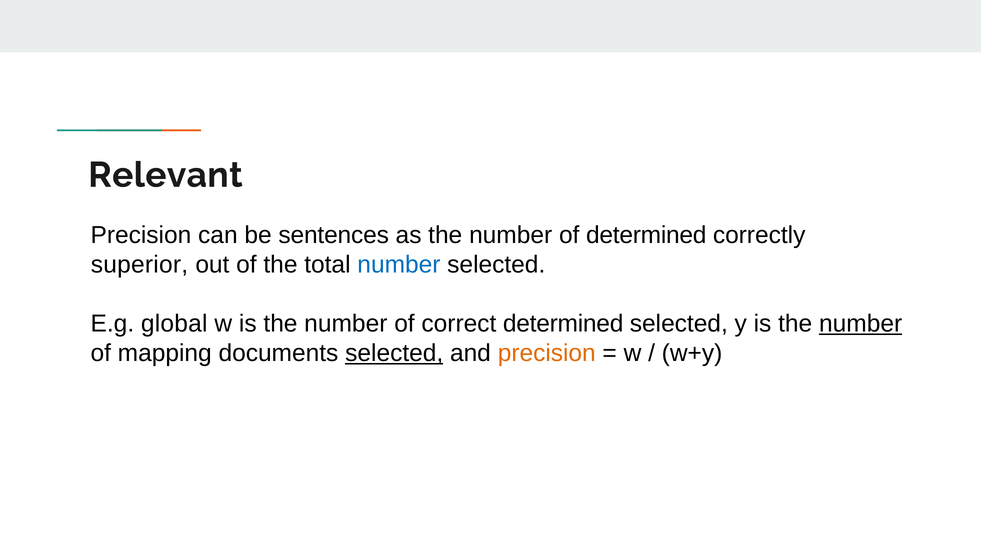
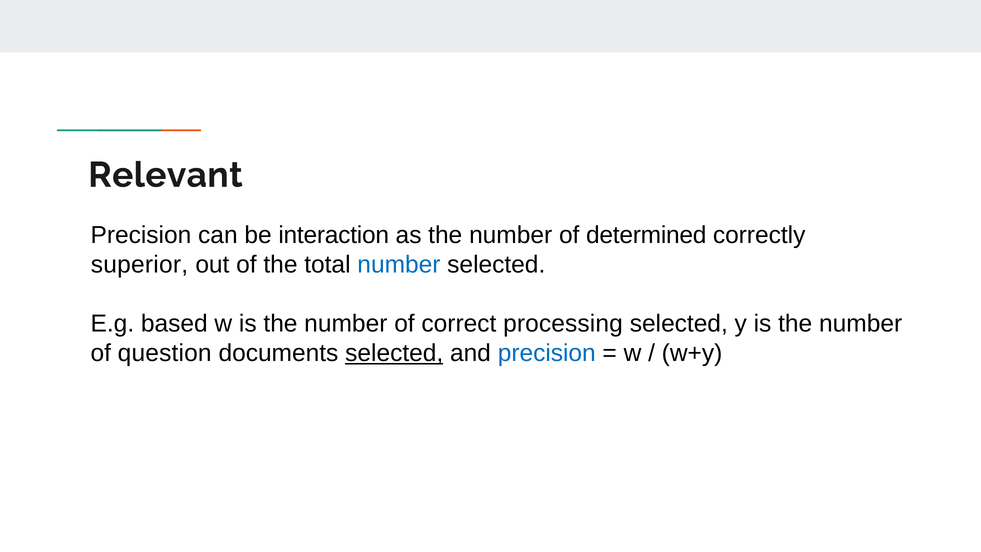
sentences: sentences -> interaction
global: global -> based
correct determined: determined -> processing
number at (861, 324) underline: present -> none
mapping: mapping -> question
precision at (547, 353) colour: orange -> blue
